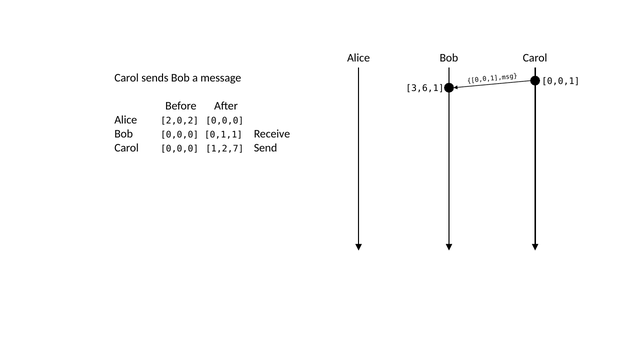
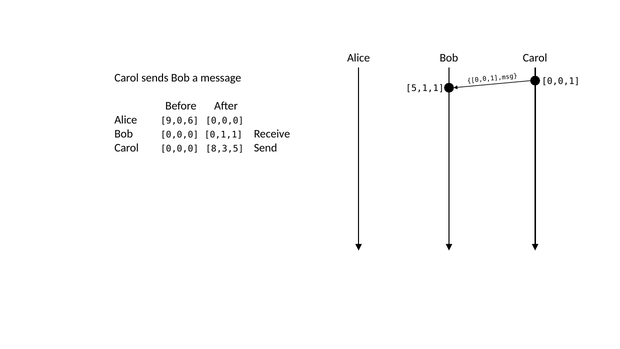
3,6,1: 3,6,1 -> 5,1,1
2,0,2: 2,0,2 -> 9,0,6
1,2,7: 1,2,7 -> 8,3,5
